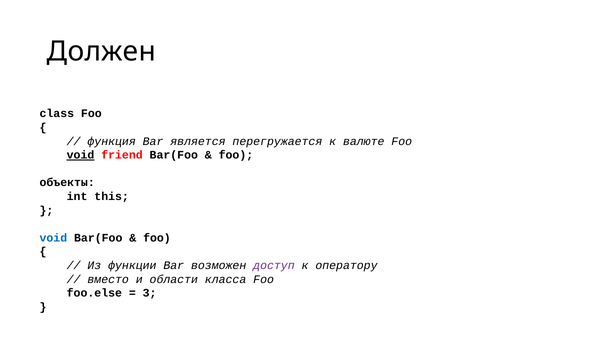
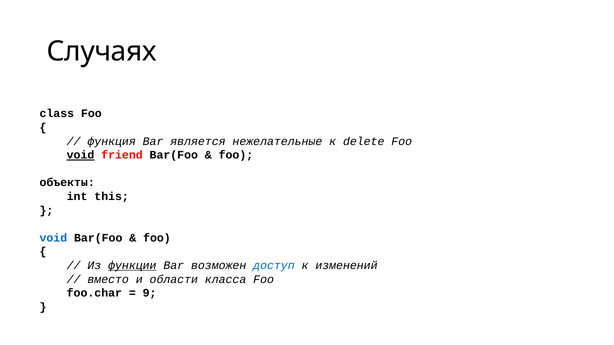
Должен: Должен -> Случаях
перегружается: перегружается -> нежелательные
валюте: валюте -> delete
функции underline: none -> present
доступ colour: purple -> blue
оператору: оператору -> изменений
foo.else: foo.else -> foo.char
3: 3 -> 9
